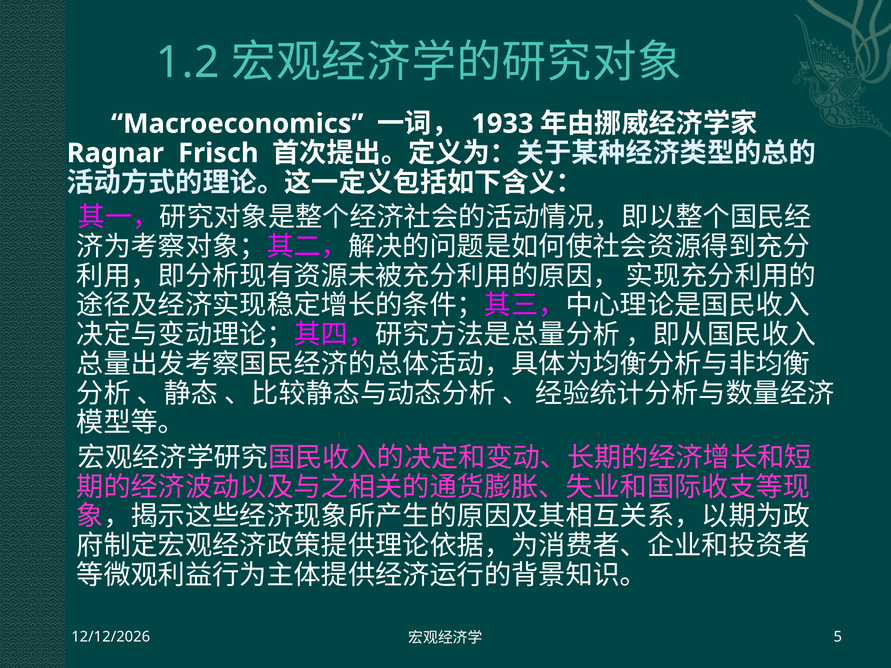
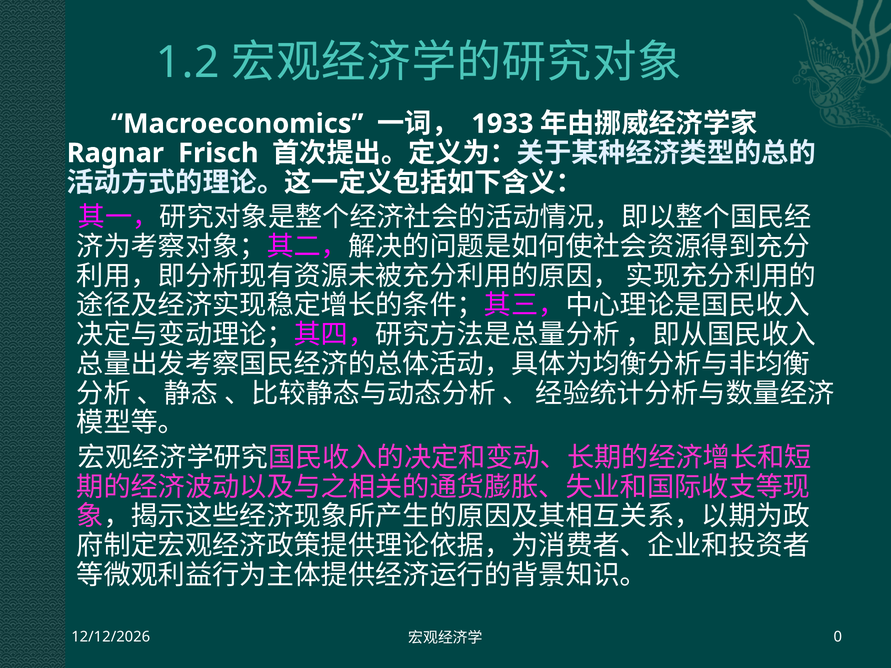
5: 5 -> 0
